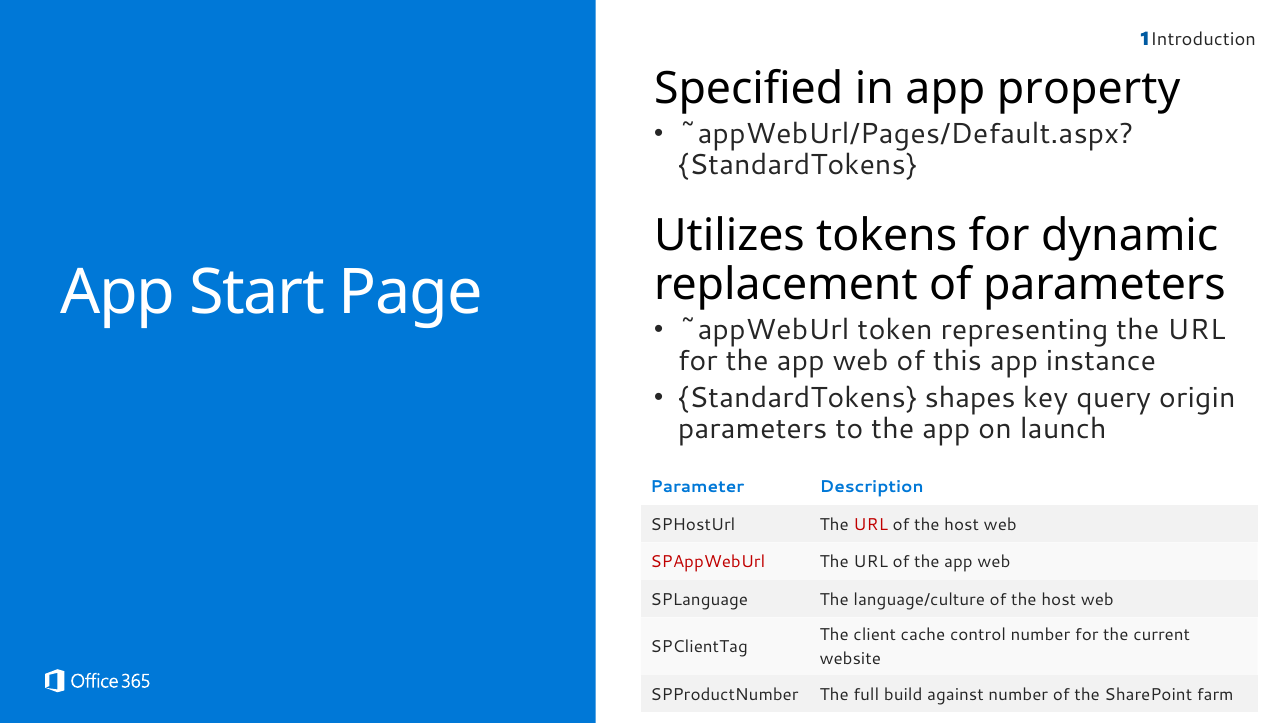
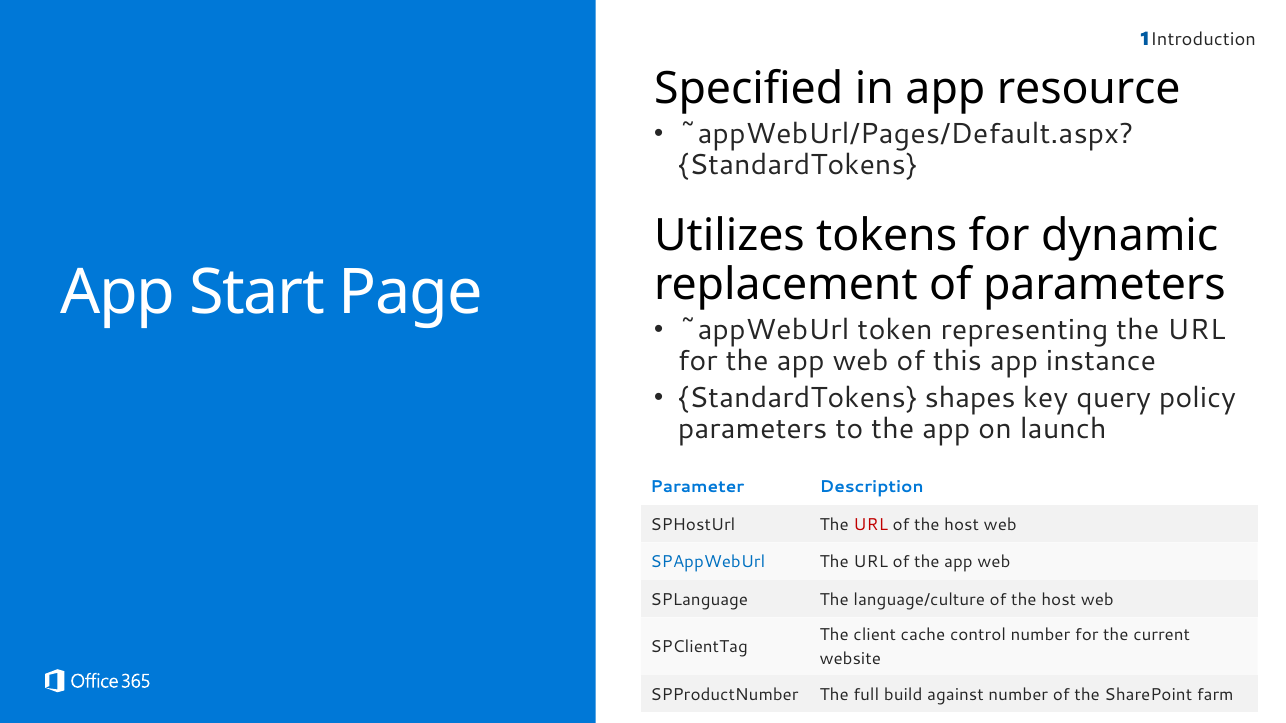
property: property -> resource
origin: origin -> policy
SPAppWebUrl colour: red -> blue
